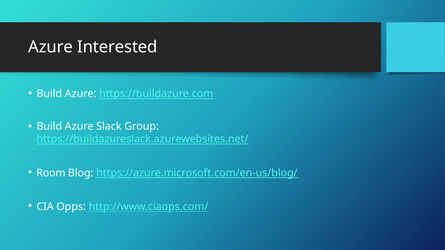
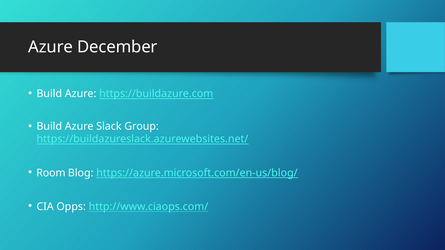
Interested: Interested -> December
